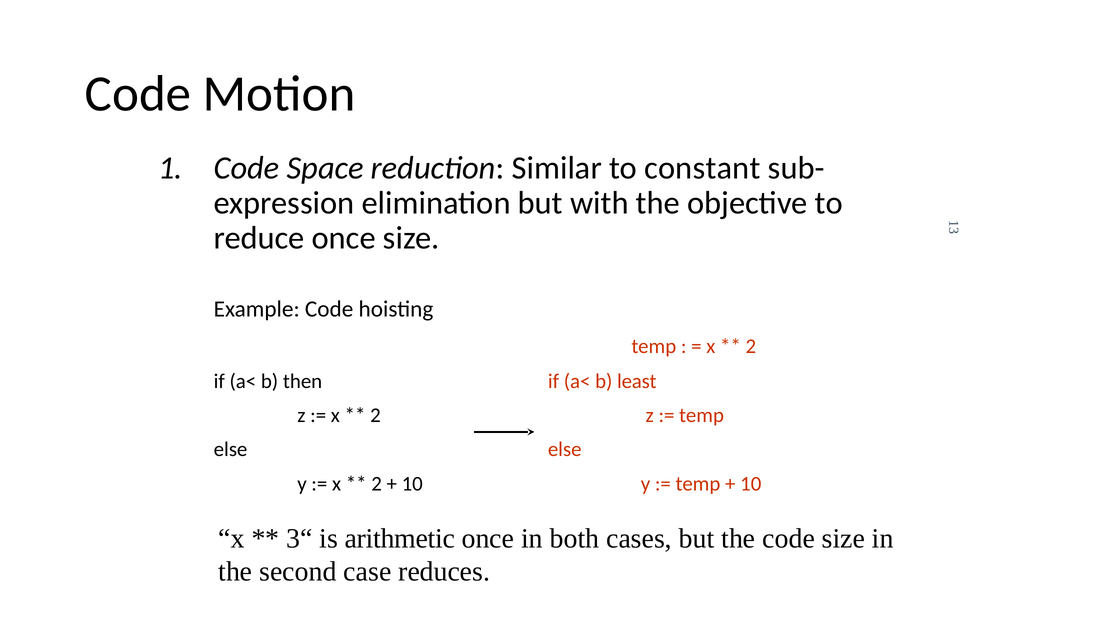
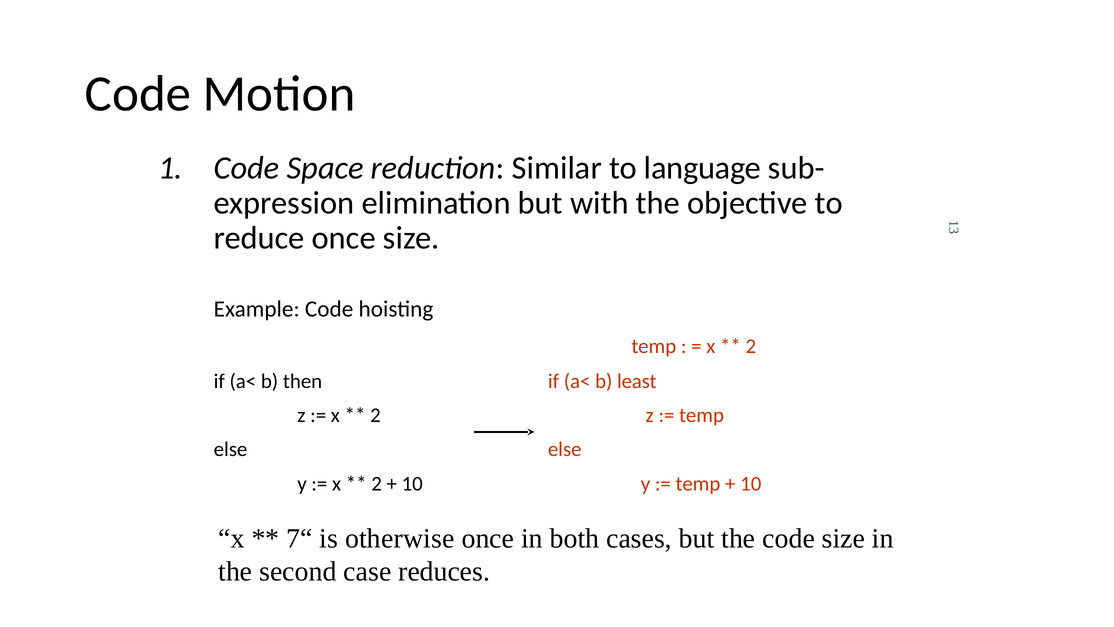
constant: constant -> language
3“: 3“ -> 7“
arithmetic: arithmetic -> otherwise
